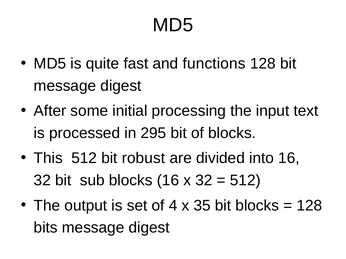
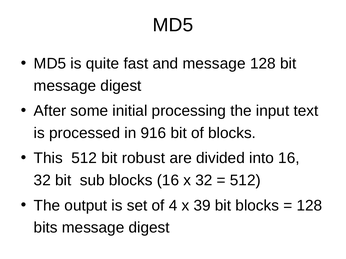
and functions: functions -> message
295: 295 -> 916
35: 35 -> 39
